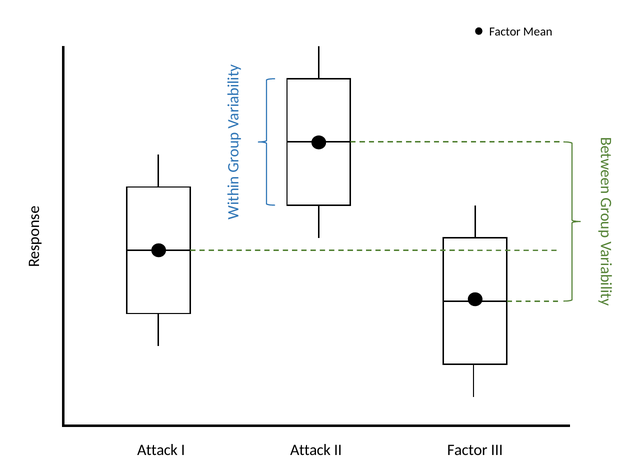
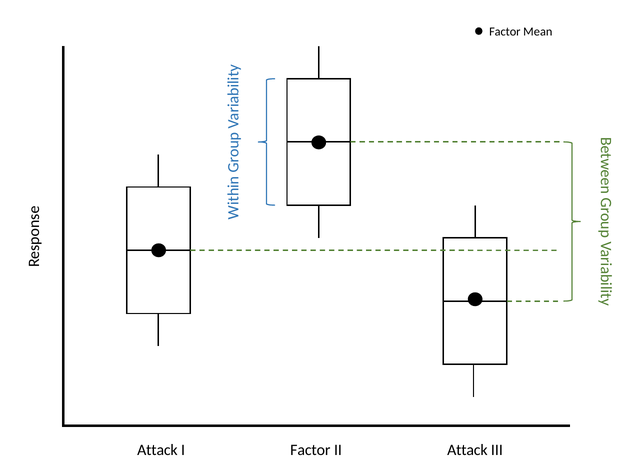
I Attack: Attack -> Factor
II Factor: Factor -> Attack
